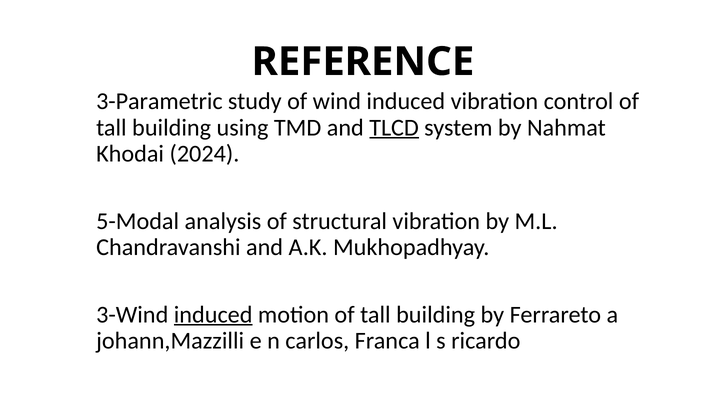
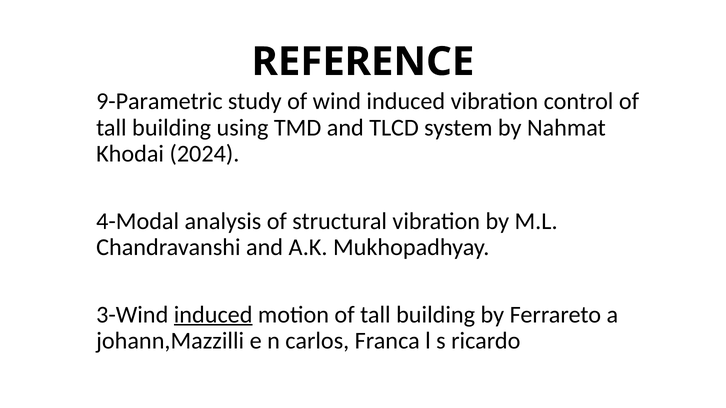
3-Parametric: 3-Parametric -> 9-Parametric
TLCD underline: present -> none
5-Modal: 5-Modal -> 4-Modal
